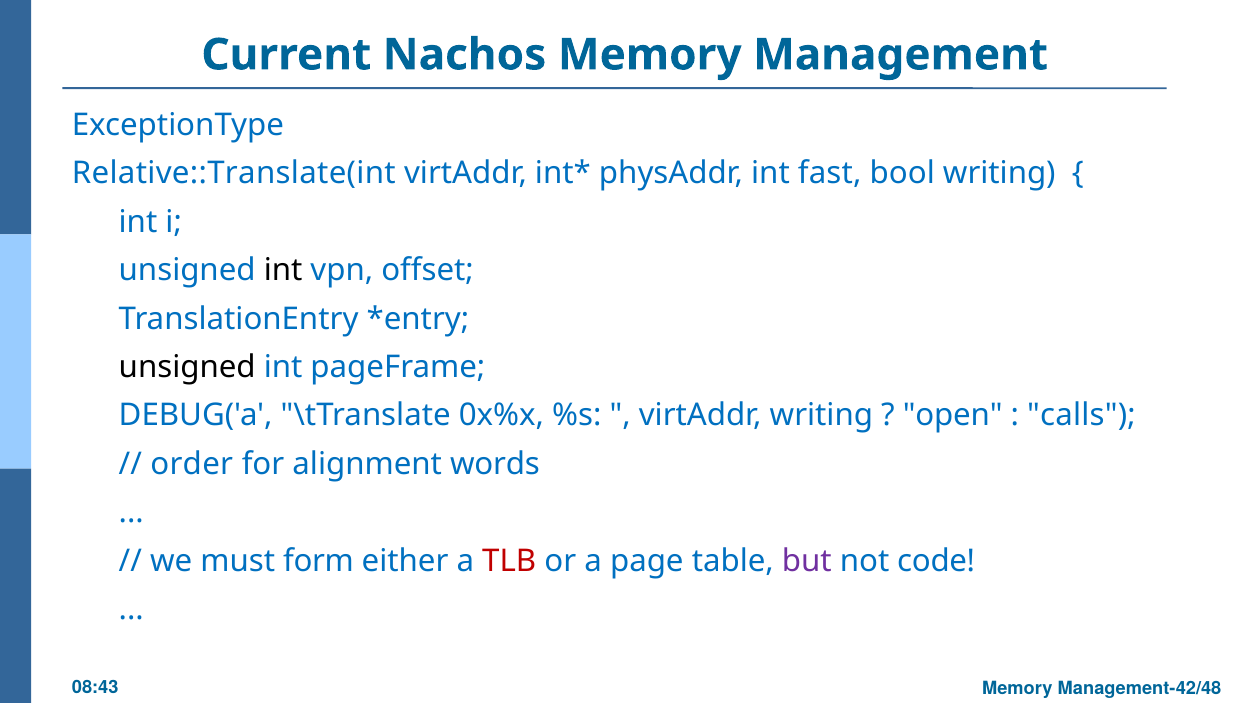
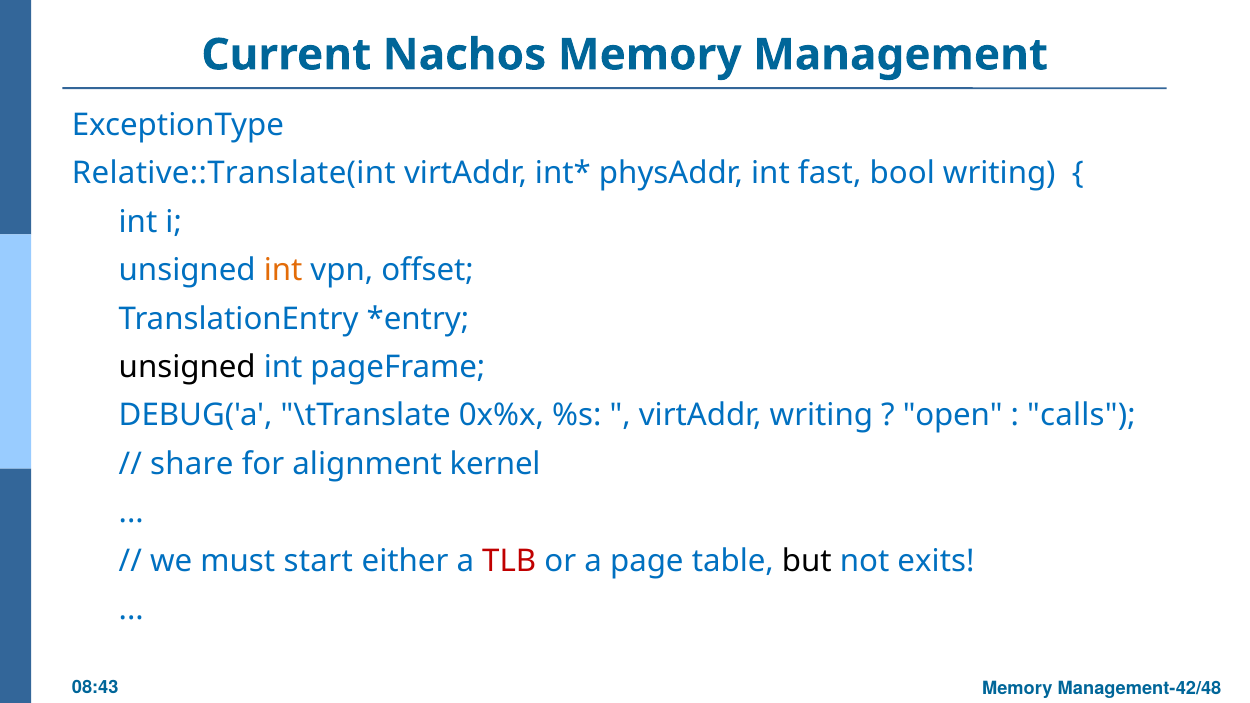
int at (283, 270) colour: black -> orange
order: order -> share
words: words -> kernel
form: form -> start
but colour: purple -> black
code: code -> exits
